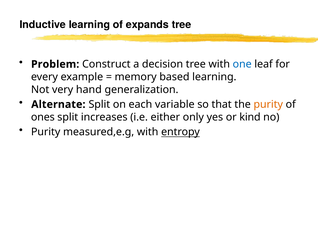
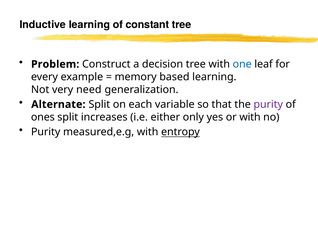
expands: expands -> constant
hand: hand -> need
purity at (268, 105) colour: orange -> purple
or kind: kind -> with
